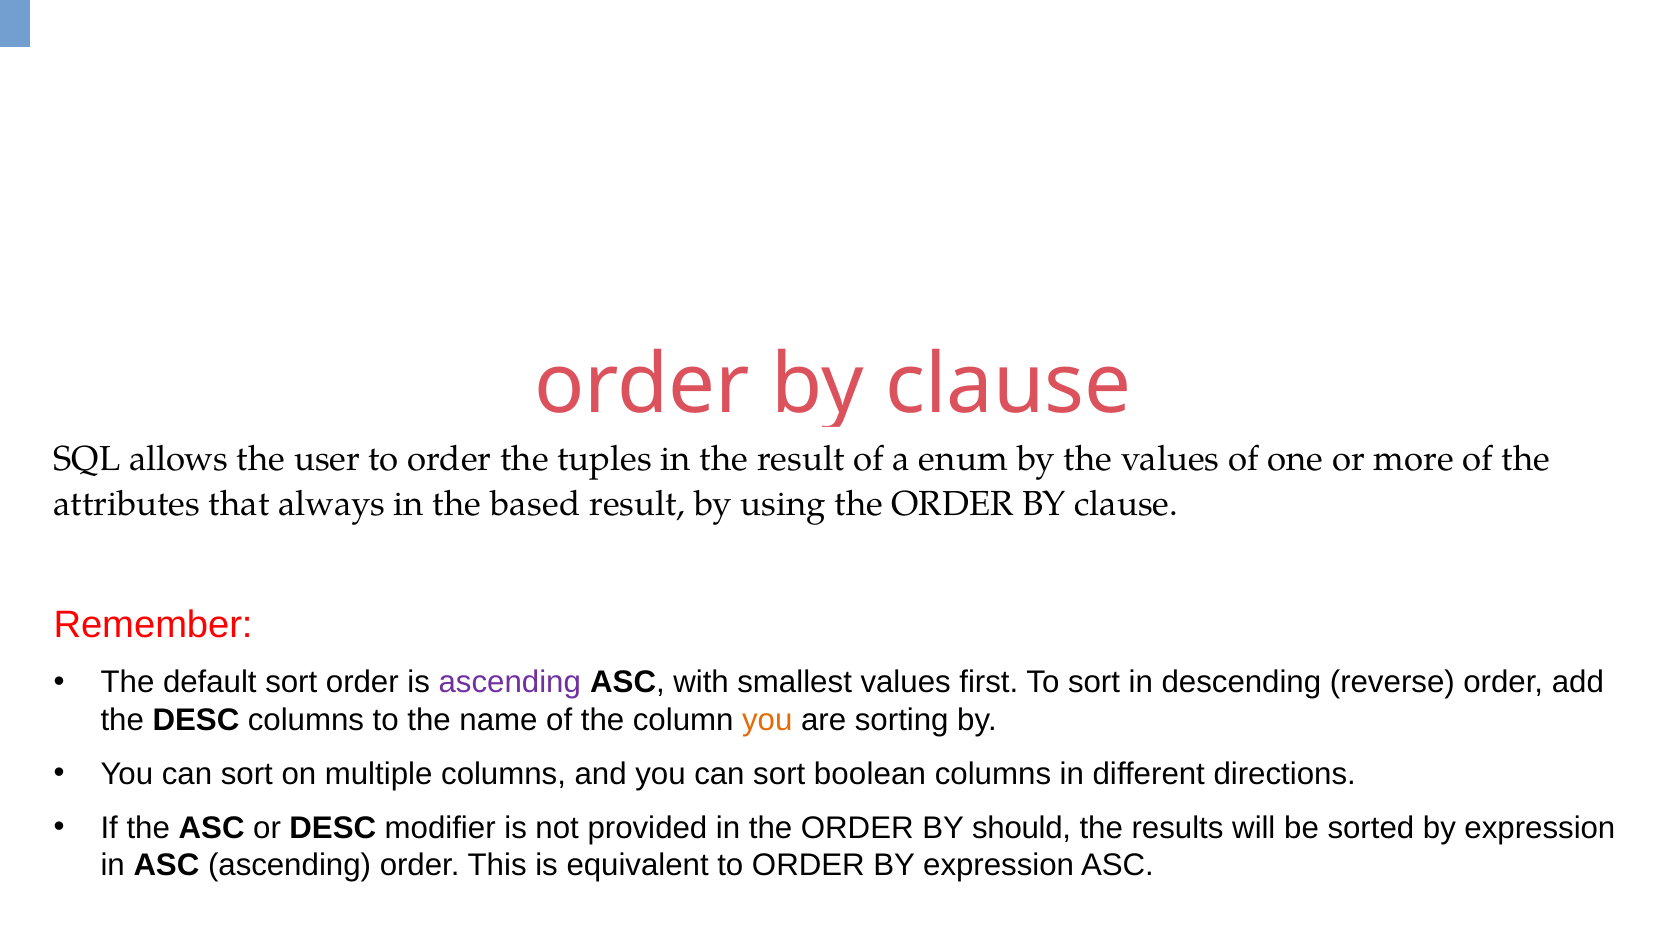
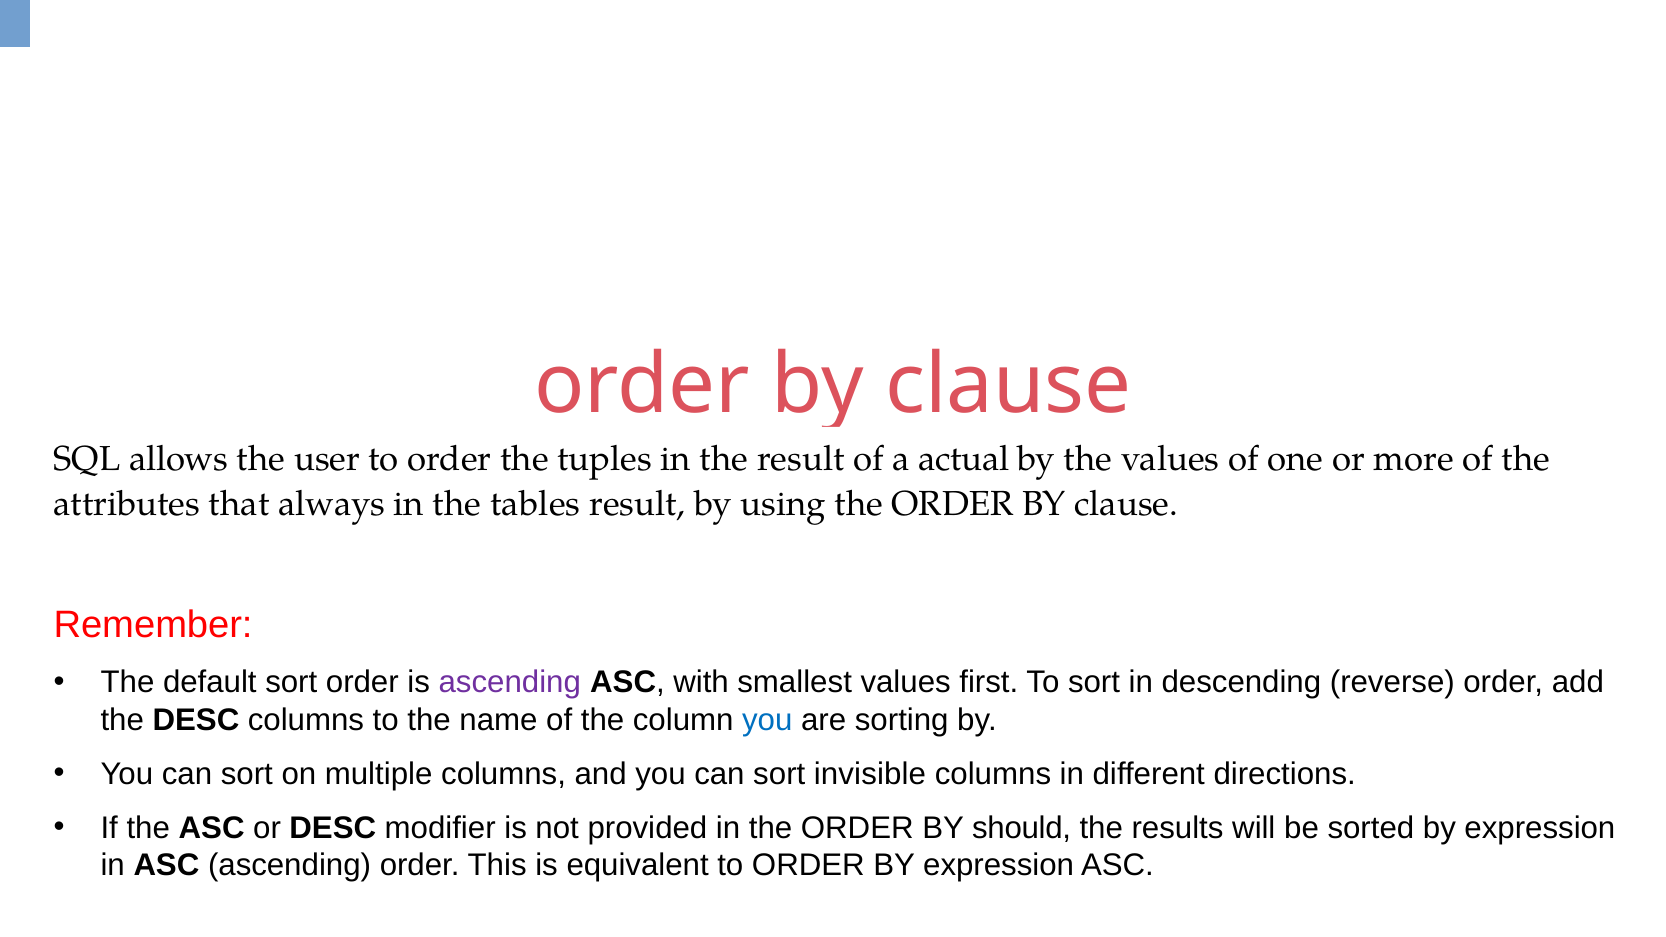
enum: enum -> actual
based: based -> tables
you at (767, 720) colour: orange -> blue
boolean: boolean -> invisible
